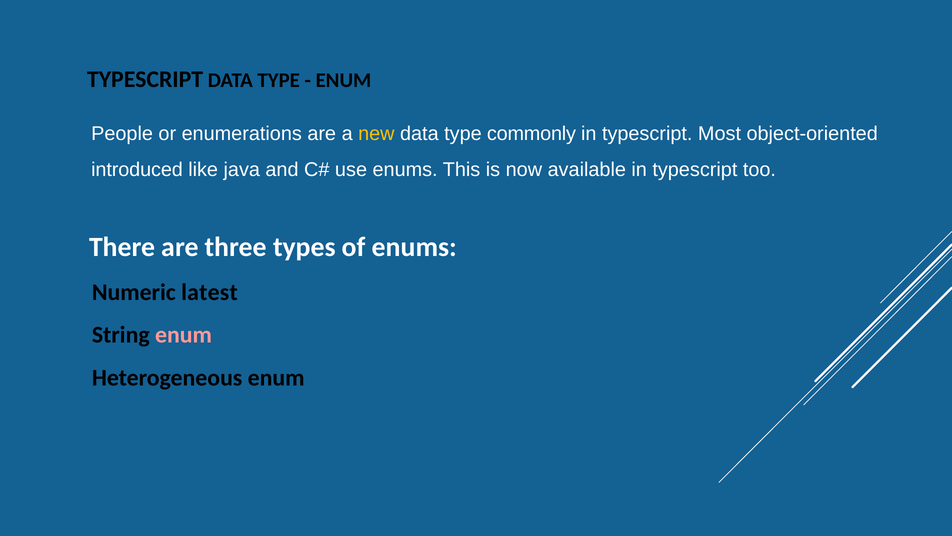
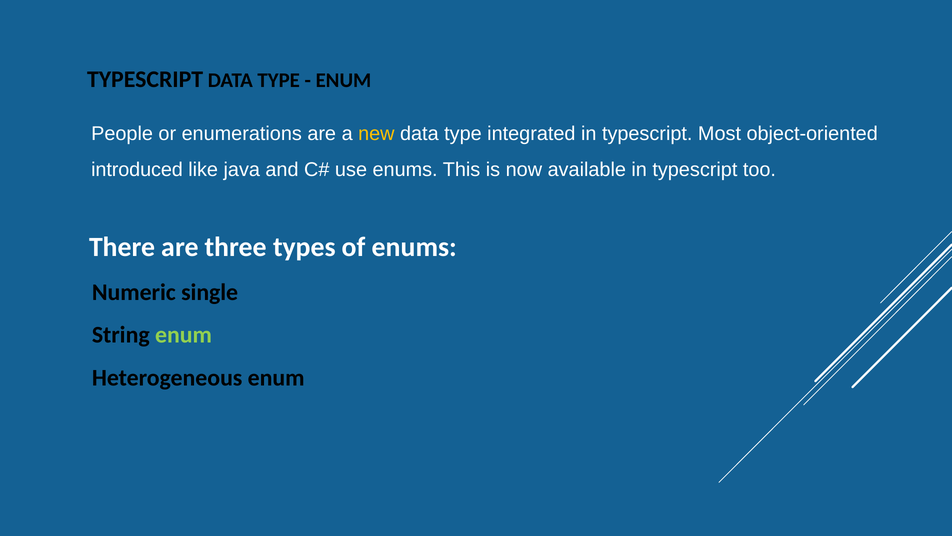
commonly: commonly -> integrated
latest: latest -> single
enum at (183, 335) colour: pink -> light green
